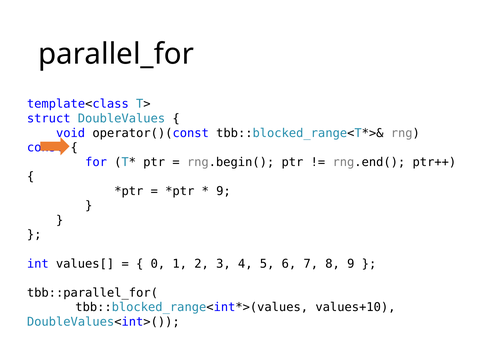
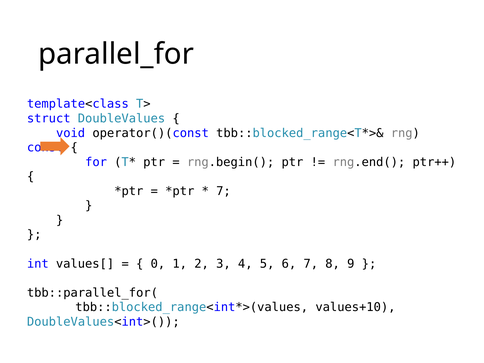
9 at (223, 191): 9 -> 7
